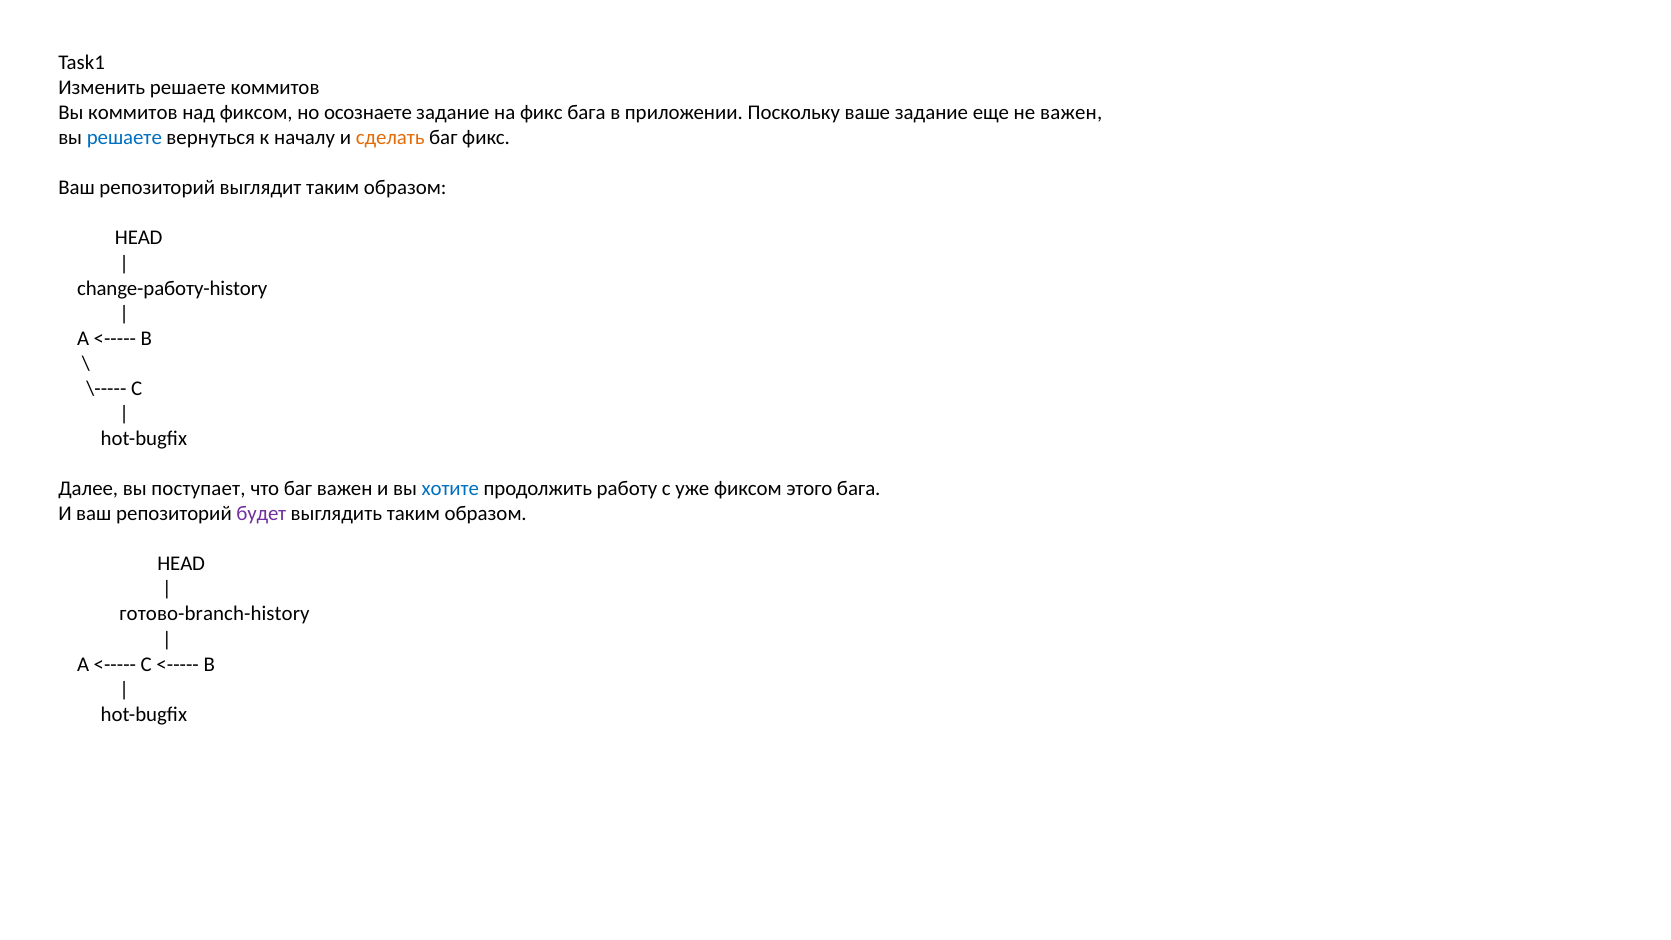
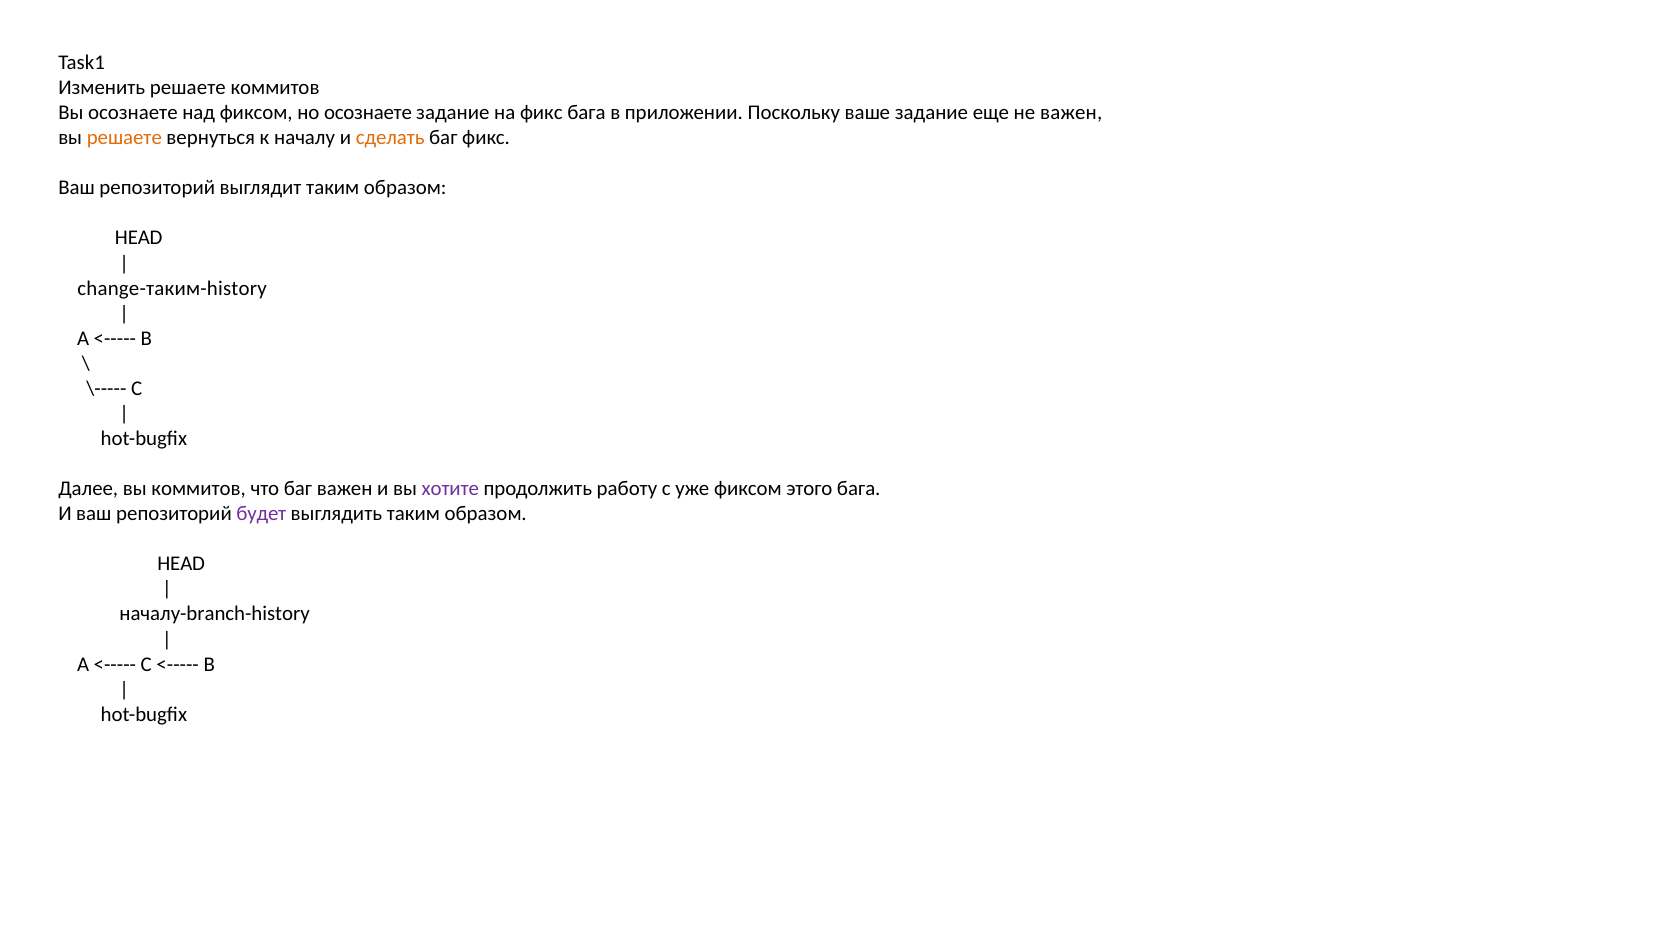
Вы коммитов: коммитов -> осознаете
решаете at (124, 138) colour: blue -> orange
change-работу-history: change-работу-history -> change-таким-history
вы поступает: поступает -> коммитов
хотите colour: blue -> purple
готово-branch-history: готово-branch-history -> началу-branch-history
